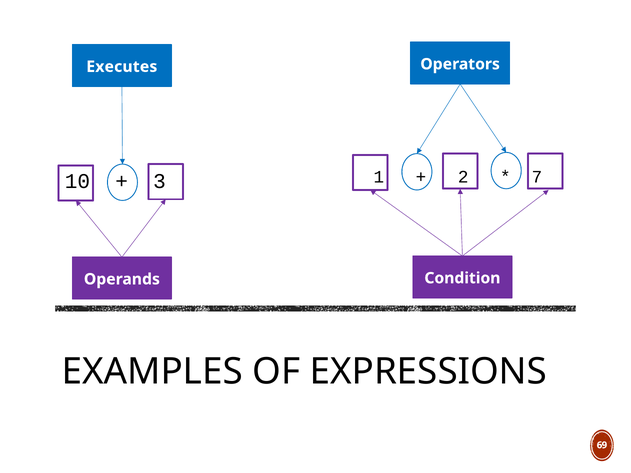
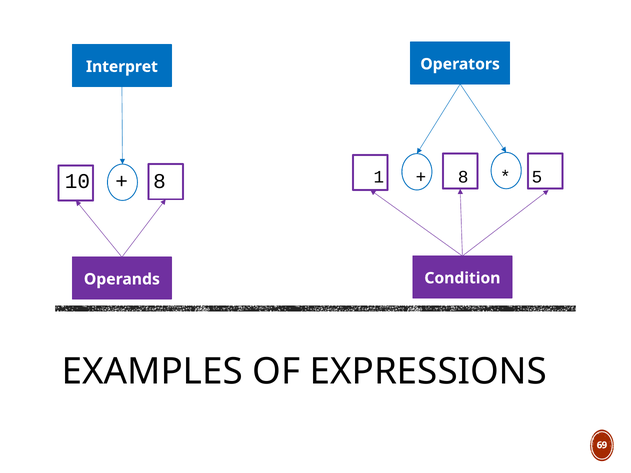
Executes: Executes -> Interpret
2 at (463, 177): 2 -> 8
7: 7 -> 5
3 at (159, 181): 3 -> 8
